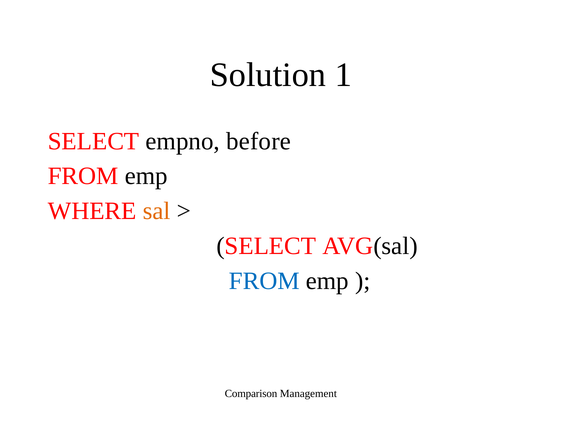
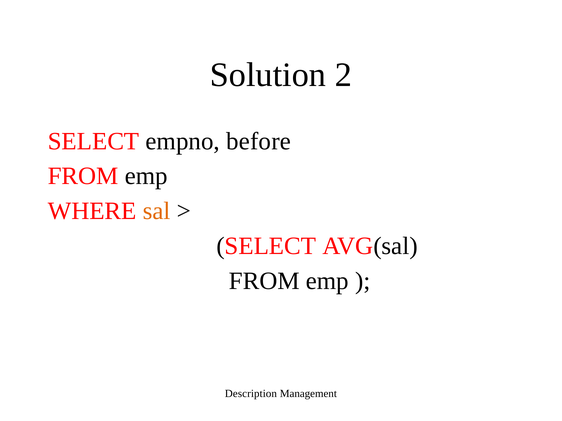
1: 1 -> 2
FROM at (264, 281) colour: blue -> black
Comparison: Comparison -> Description
